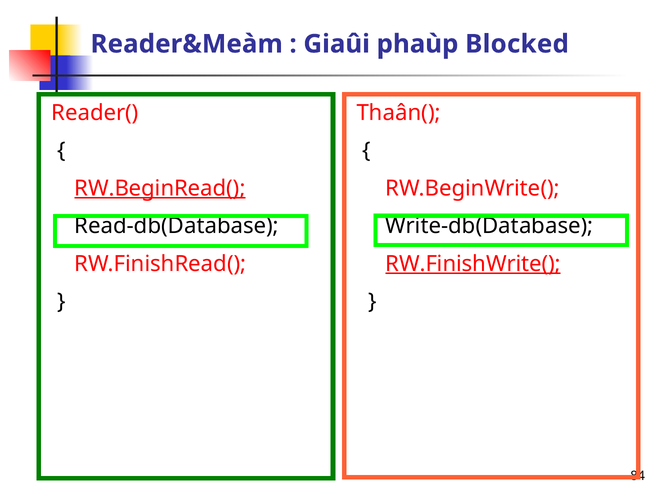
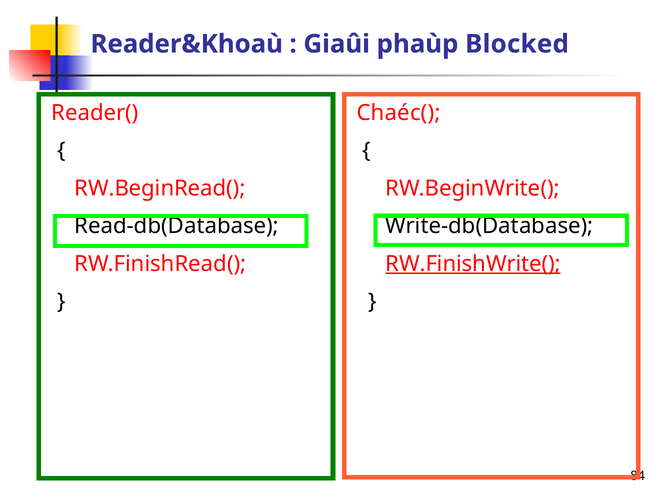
Reader&Meàm: Reader&Meàm -> Reader&Khoaù
Thaân(: Thaân( -> Chaéc(
RW.BeginRead( underline: present -> none
